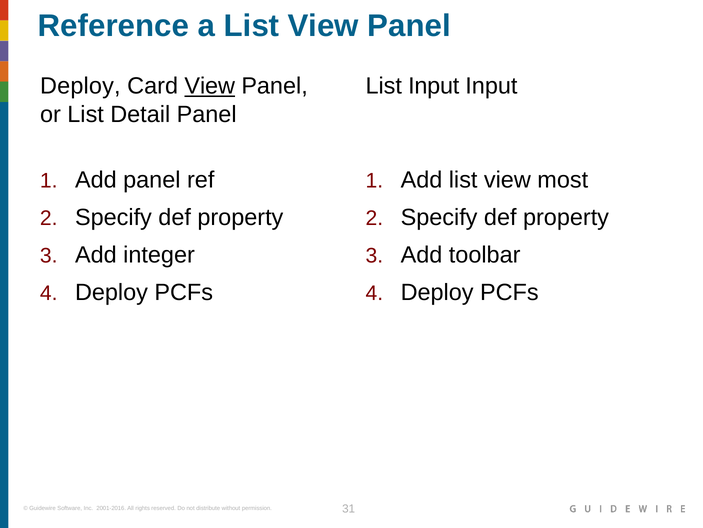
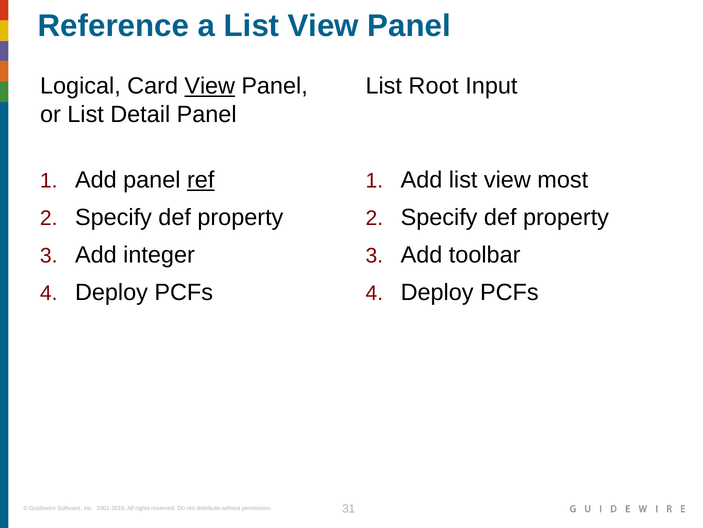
Deploy at (80, 86): Deploy -> Logical
List Input: Input -> Root
ref underline: none -> present
